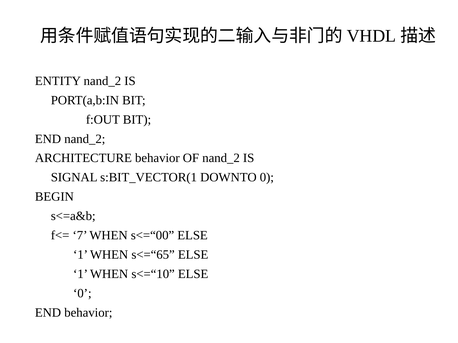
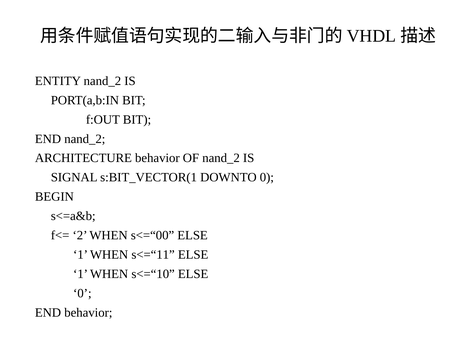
7: 7 -> 2
s<=“65: s<=“65 -> s<=“11
